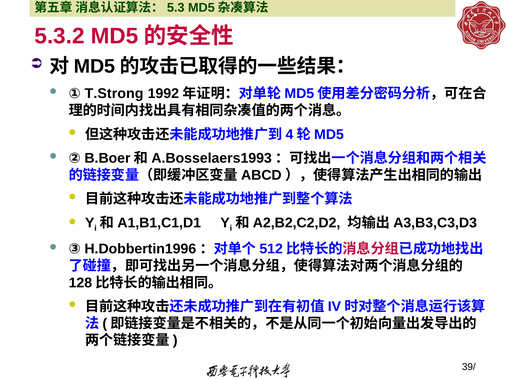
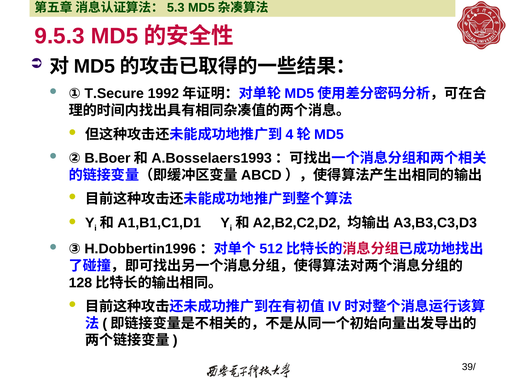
5.3.2: 5.3.2 -> 9.5.3
T.Strong: T.Strong -> T.Secure
